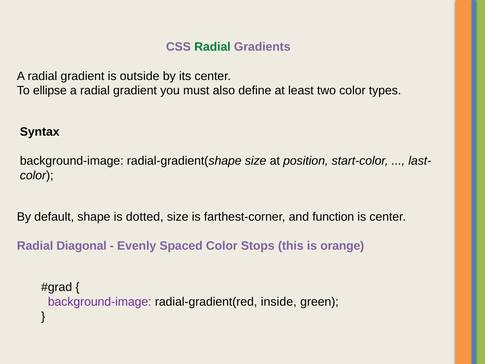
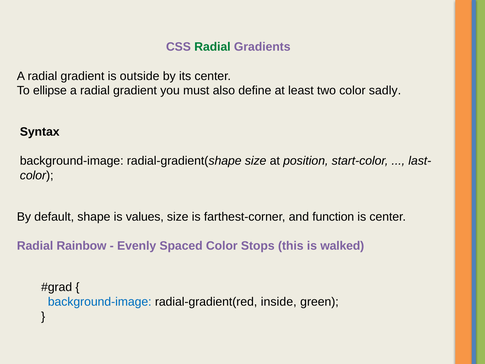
types: types -> sadly
dotted: dotted -> values
Diagonal: Diagonal -> Rainbow
orange: orange -> walked
background-image at (100, 302) colour: purple -> blue
